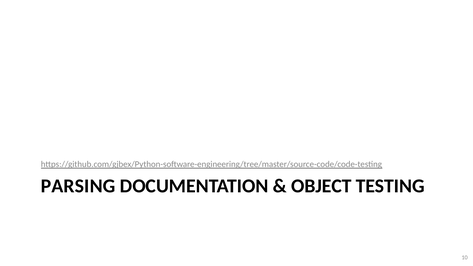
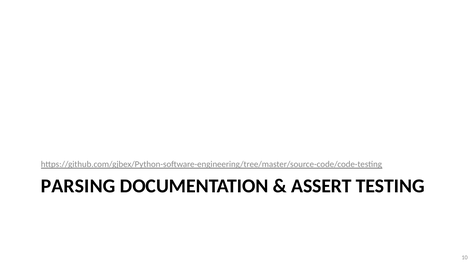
OBJECT: OBJECT -> ASSERT
